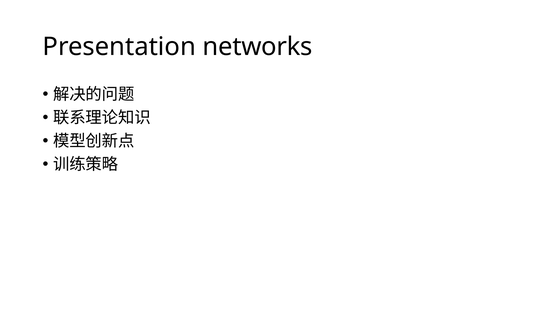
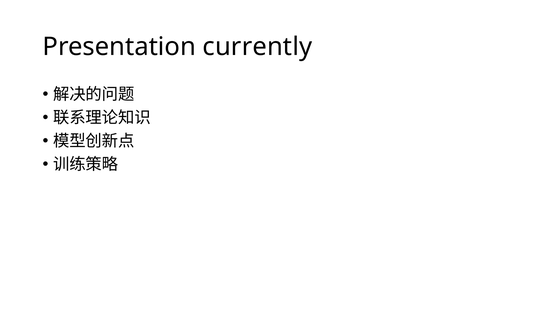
networks: networks -> currently
